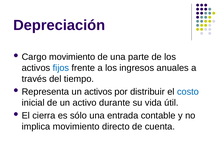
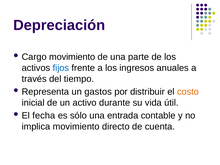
un activos: activos -> gastos
costo colour: blue -> orange
cierra: cierra -> fecha
